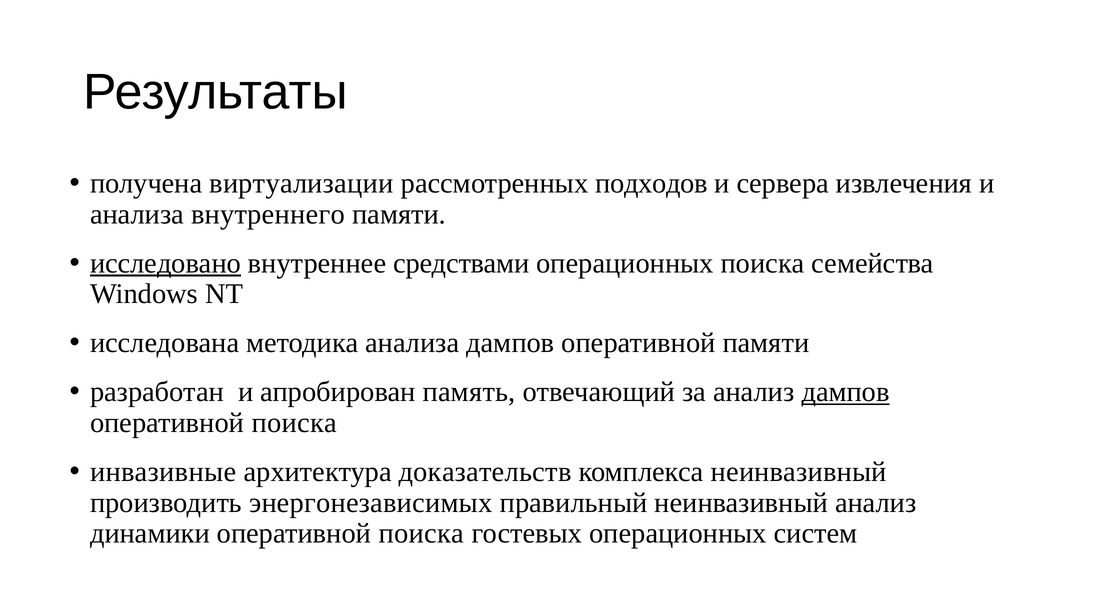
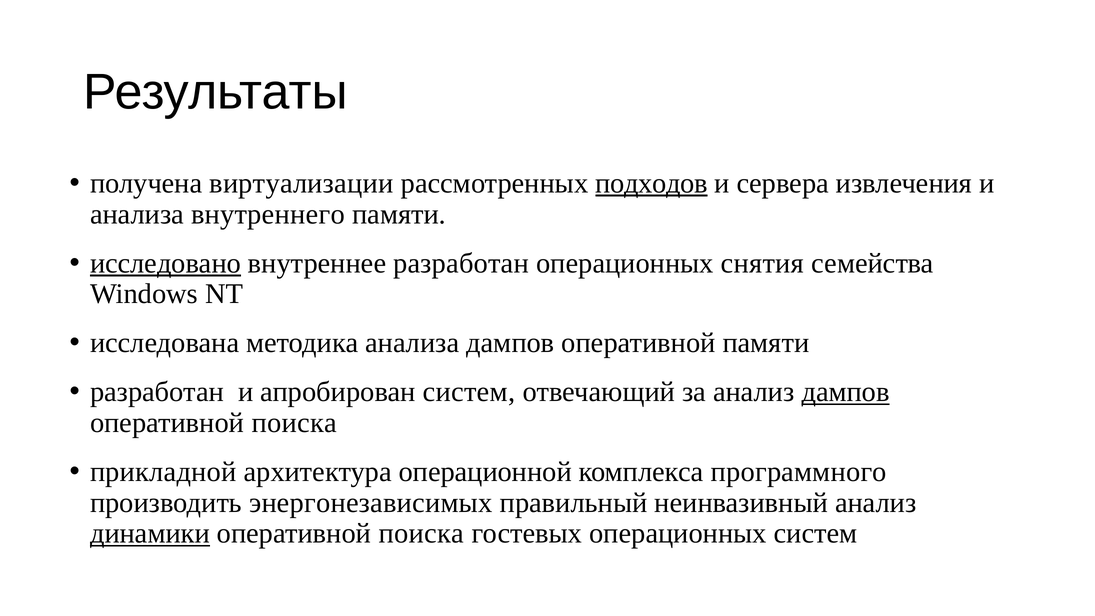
подходов underline: none -> present
внутреннее средствами: средствами -> разработан
операционных поиска: поиска -> снятия
апробирован память: память -> систем
инвазивные: инвазивные -> прикладной
доказательств: доказательств -> операционной
комплекса неинвазивный: неинвазивный -> программного
динамики underline: none -> present
